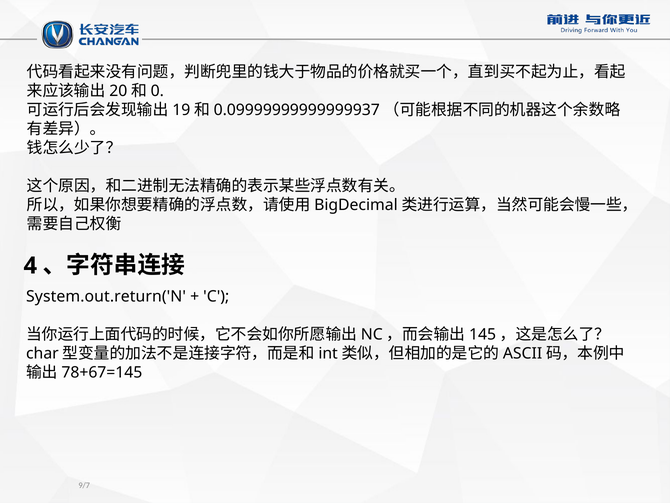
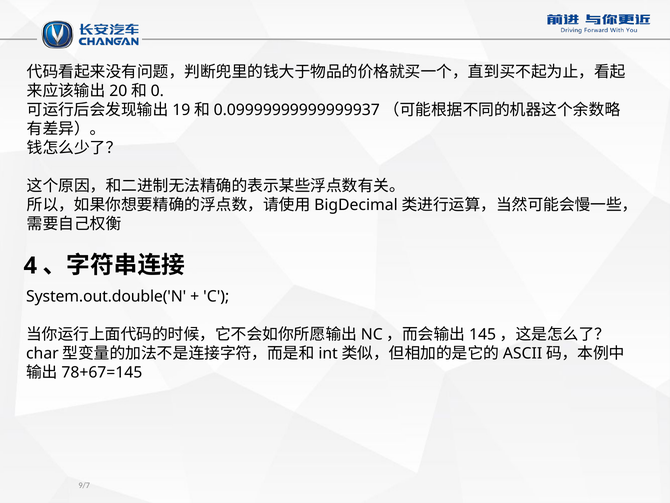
System.out.return('N: System.out.return('N -> System.out.double('N
